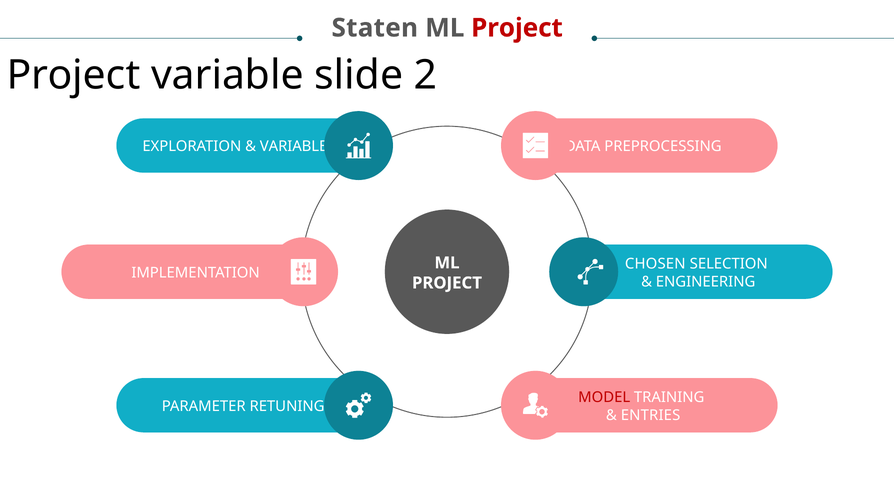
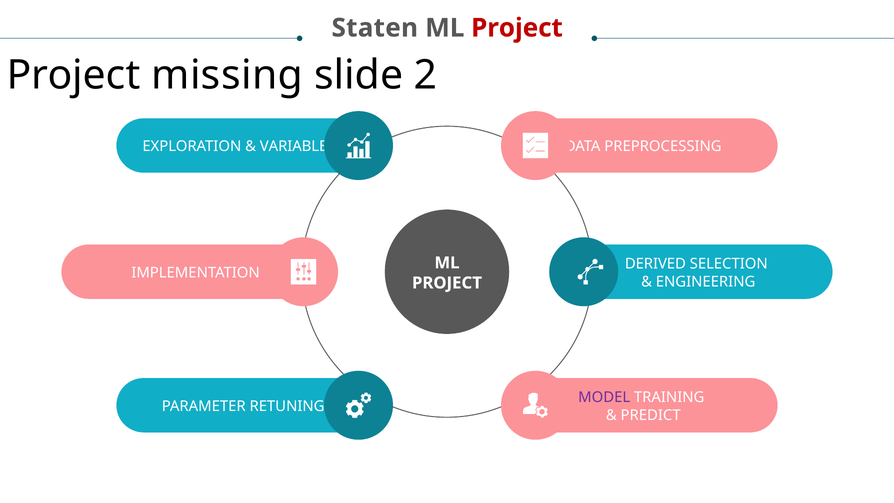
Project variable: variable -> missing
CHOSEN: CHOSEN -> DERIVED
MODEL colour: red -> purple
ENTRIES: ENTRIES -> PREDICT
